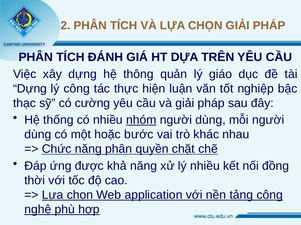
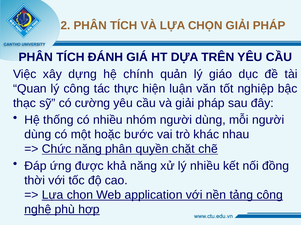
thông: thông -> chính
Dựng at (30, 89): Dựng -> Quan
nhóm underline: present -> none
